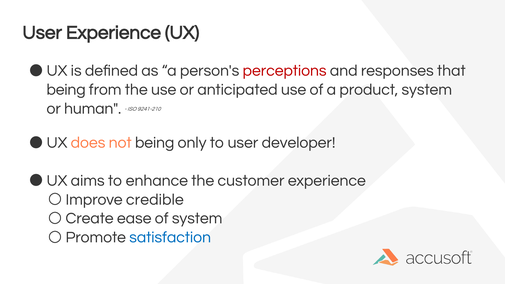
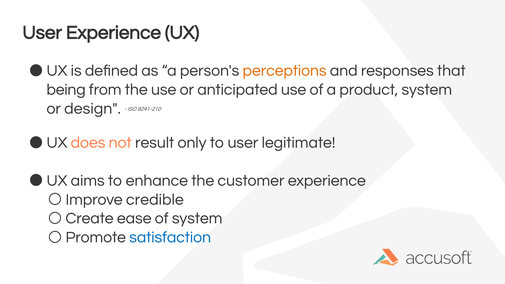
perceptions colour: red -> orange
human: human -> design
not being: being -> result
developer: developer -> legitimate
